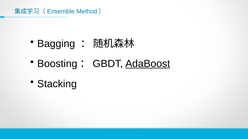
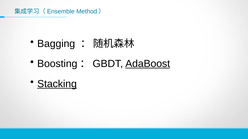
Stacking underline: none -> present
